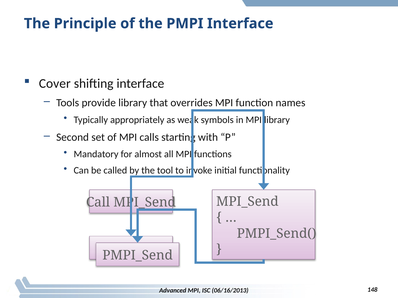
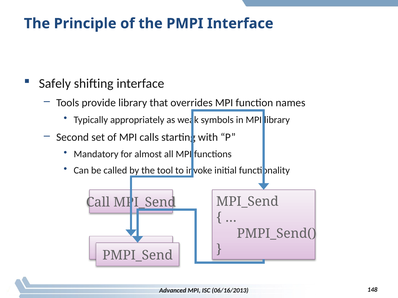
Cover: Cover -> Safely
